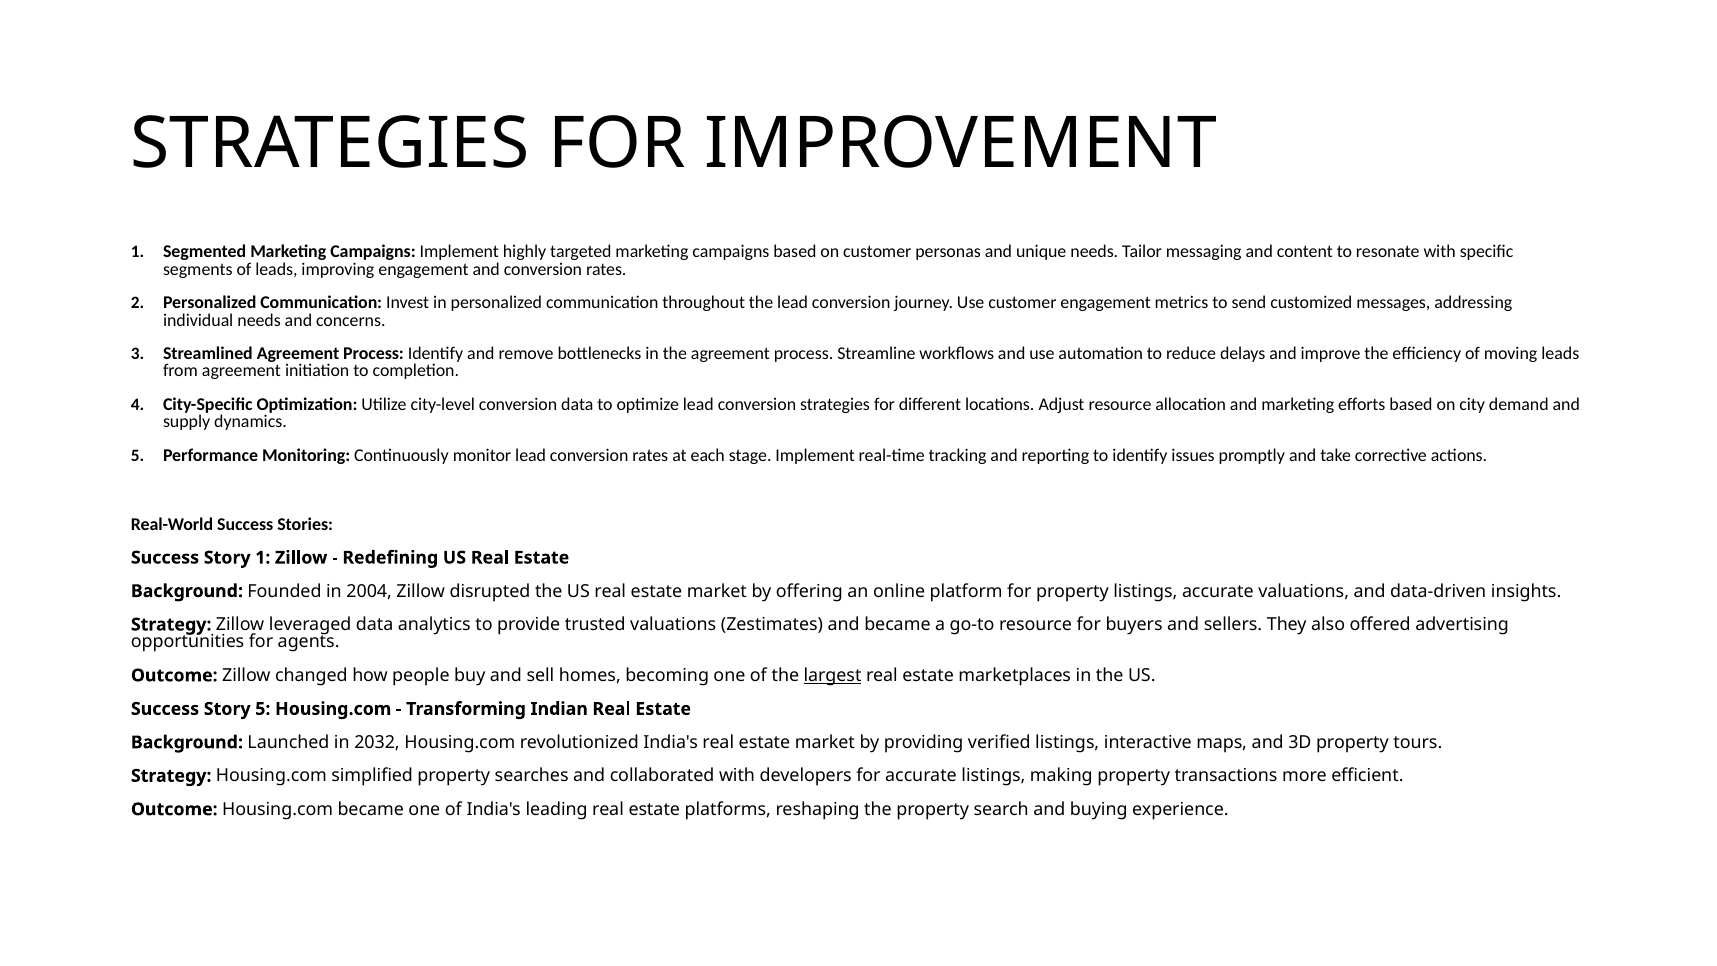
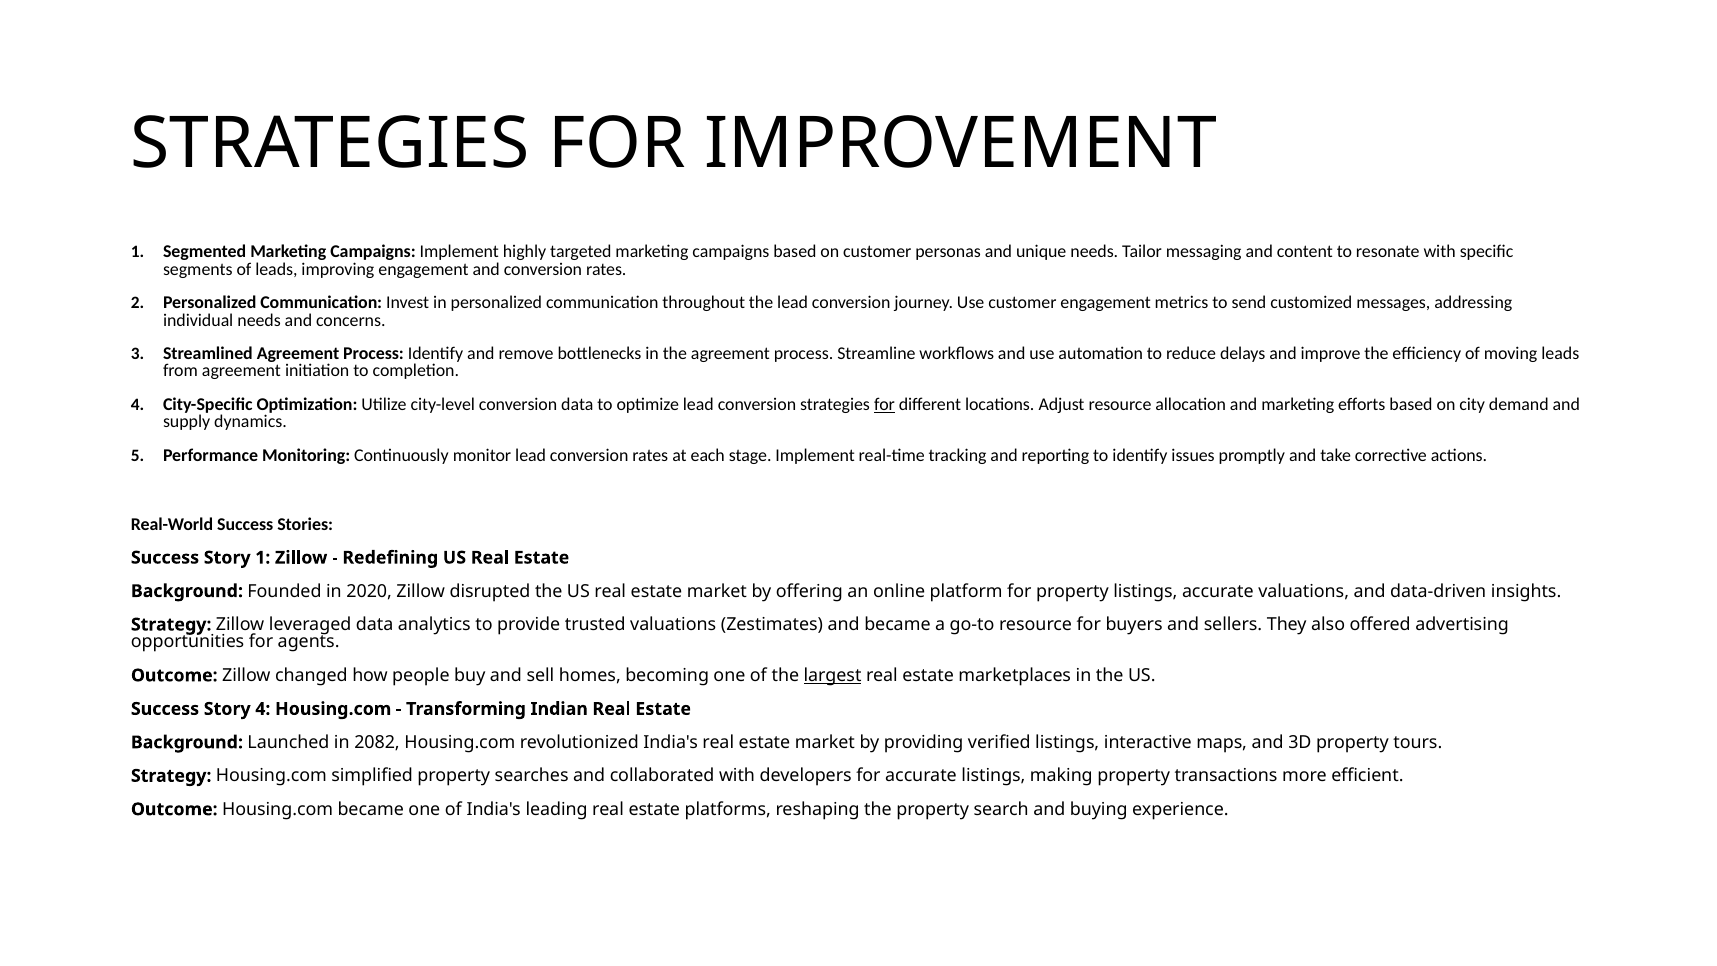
for at (885, 404) underline: none -> present
2004: 2004 -> 2020
Story 5: 5 -> 4
2032: 2032 -> 2082
